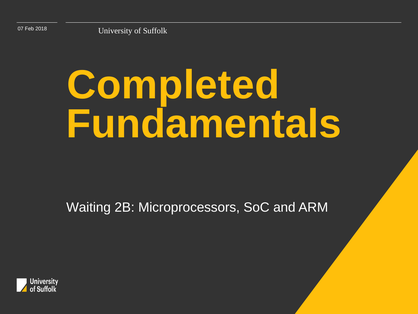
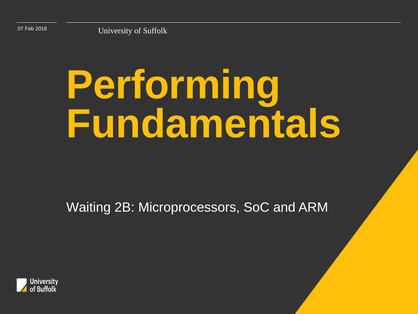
Completed: Completed -> Performing
